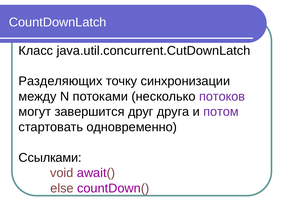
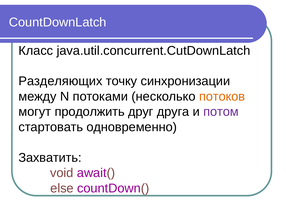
потоков colour: purple -> orange
завершится: завершится -> продолжить
Ссылками: Ссылками -> Захватить
